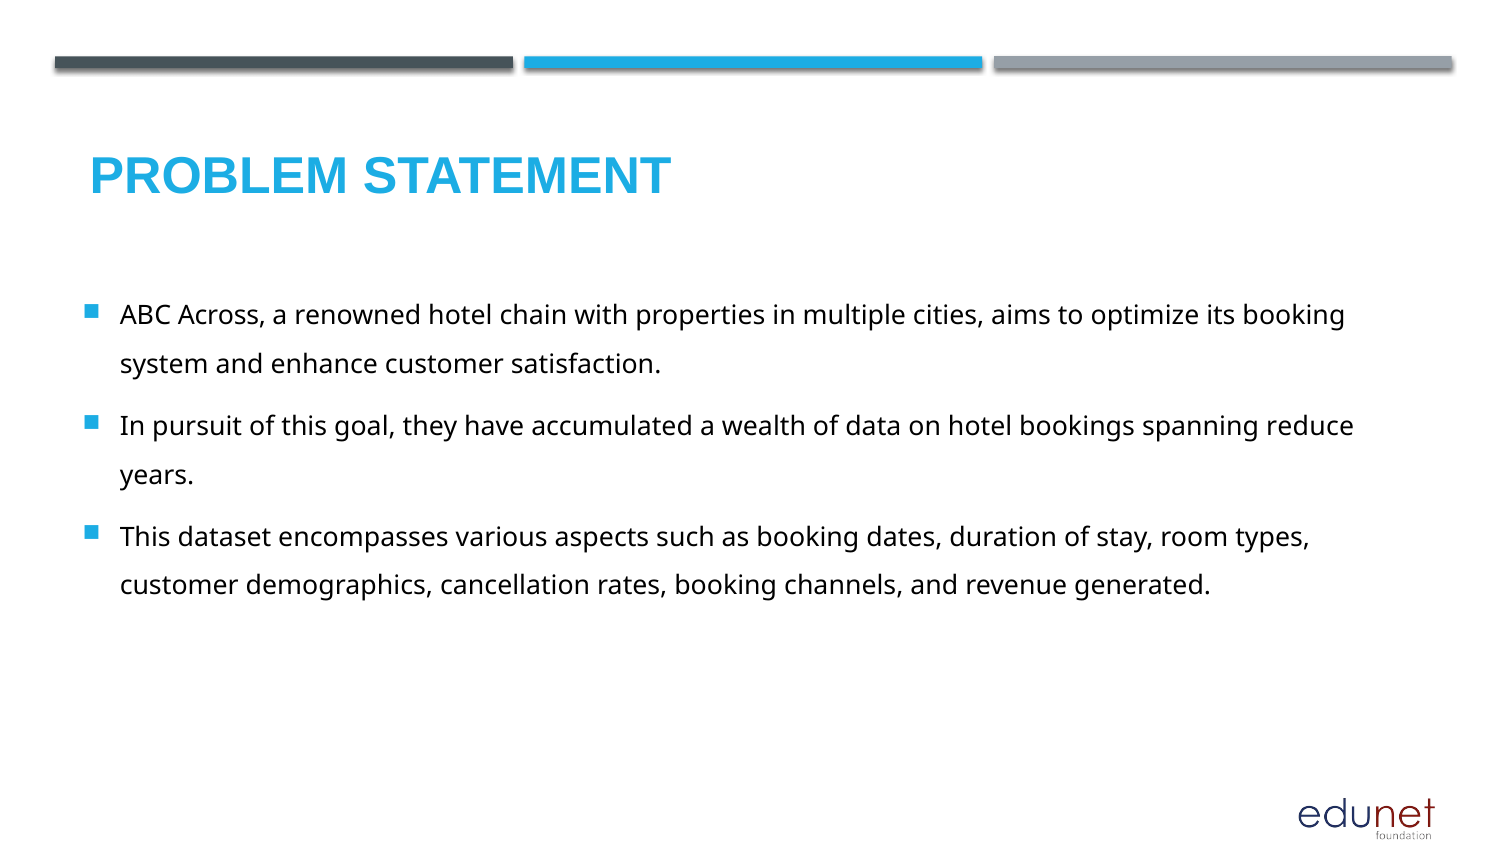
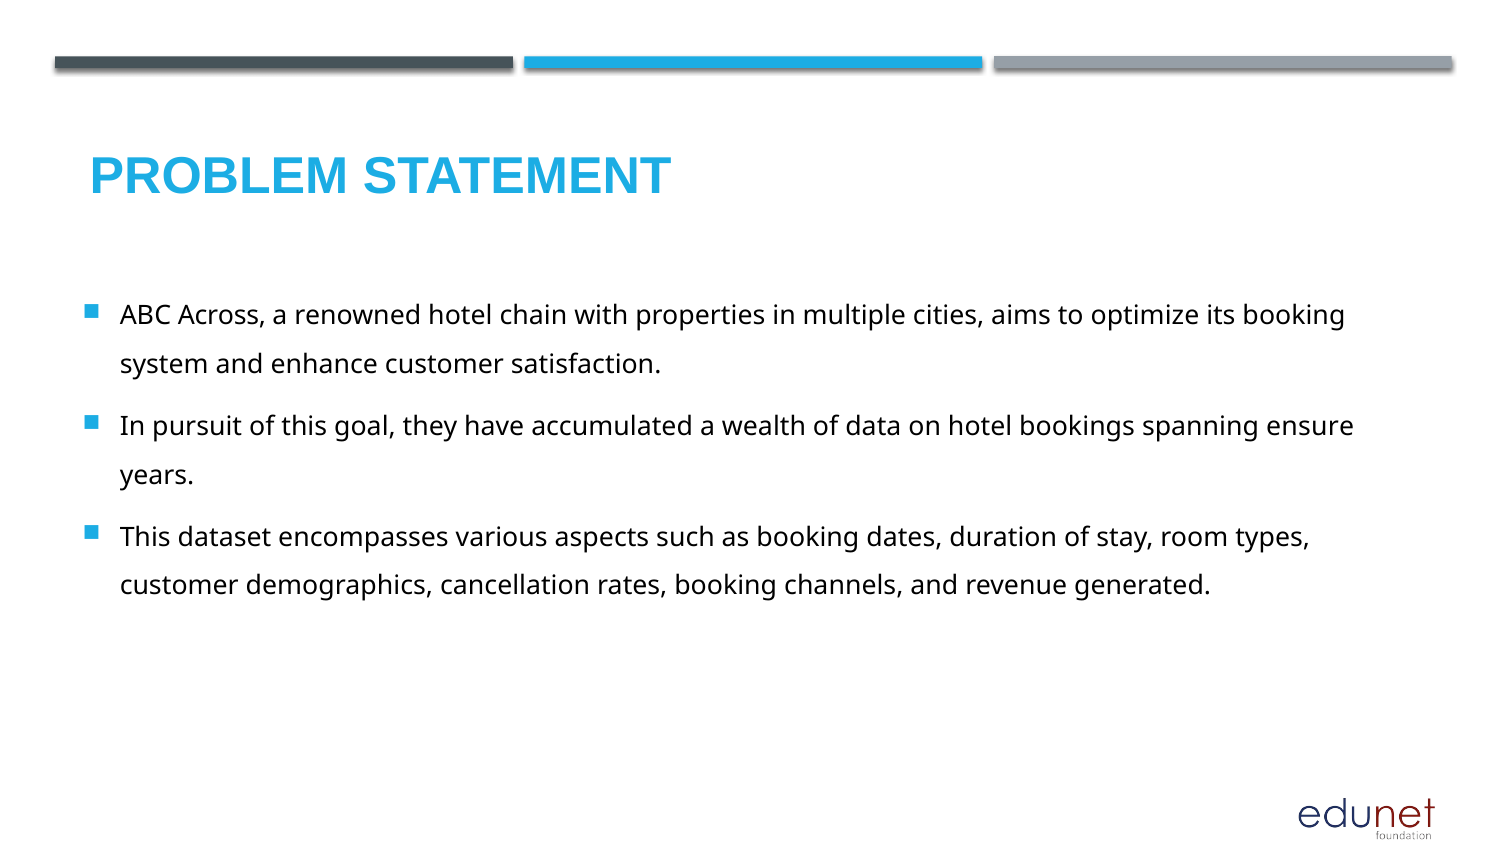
reduce: reduce -> ensure
